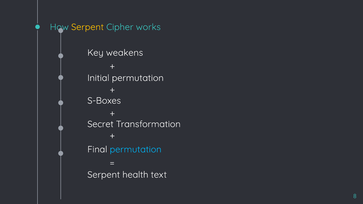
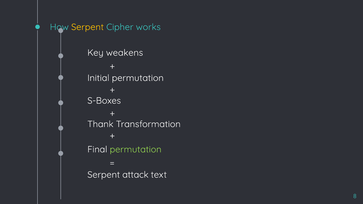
Secret: Secret -> Thank
permutation at (136, 150) colour: light blue -> light green
health: health -> attack
